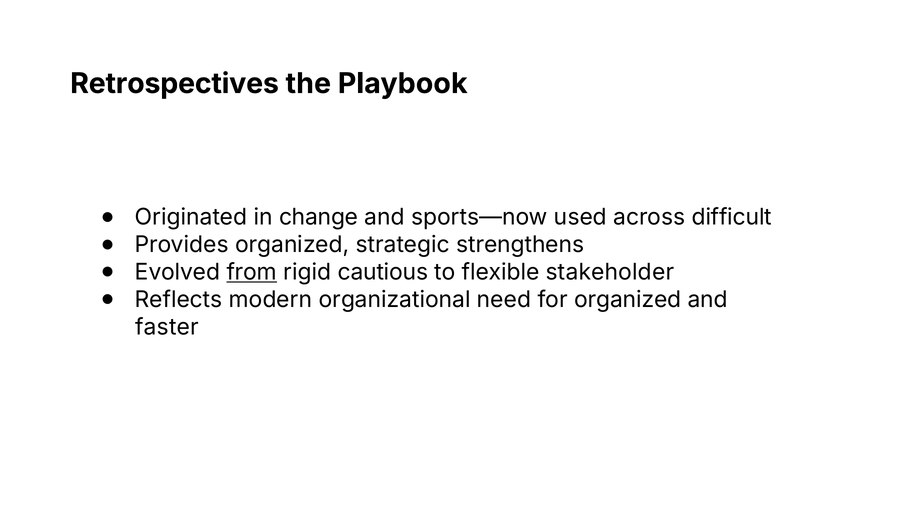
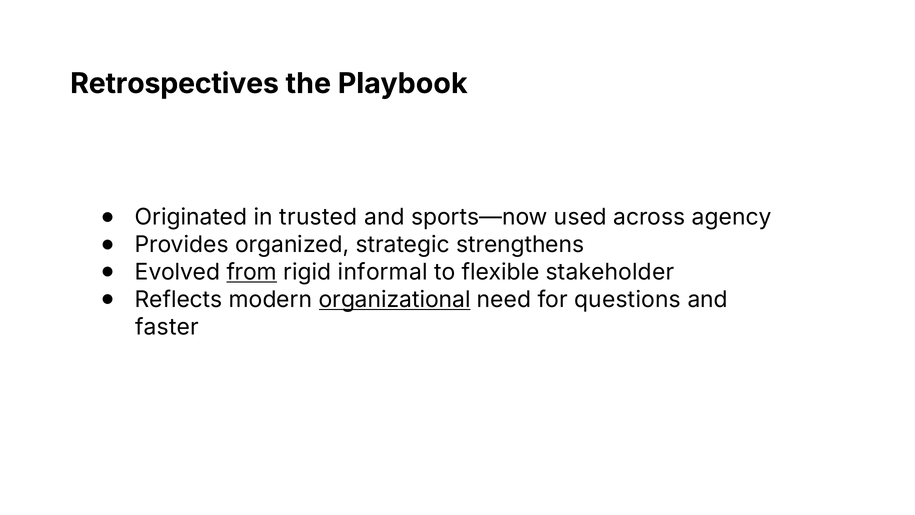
change: change -> trusted
difficult: difficult -> agency
cautious: cautious -> informal
organizational underline: none -> present
for organized: organized -> questions
